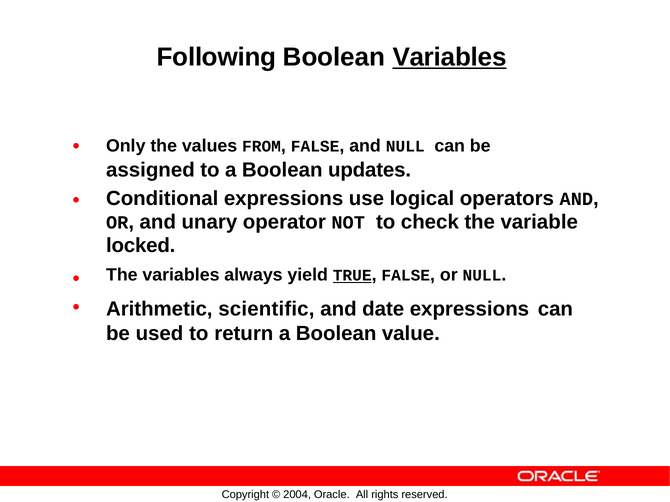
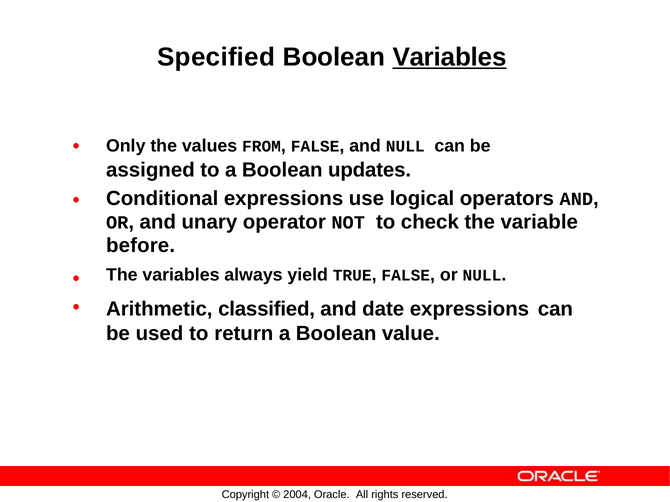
Following: Following -> Specified
locked: locked -> before
TRUE underline: present -> none
scientific: scientific -> classified
